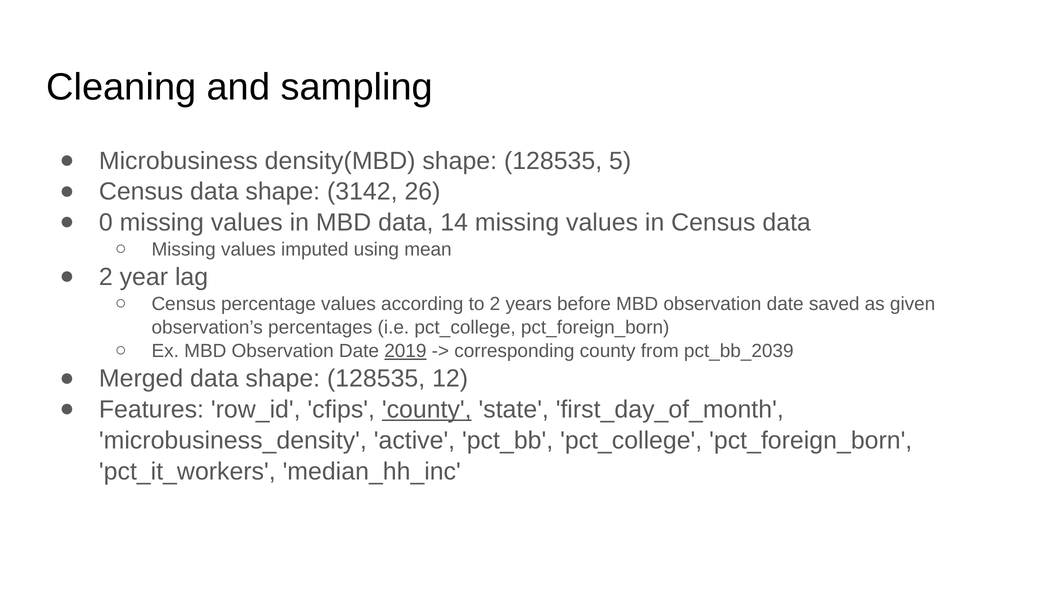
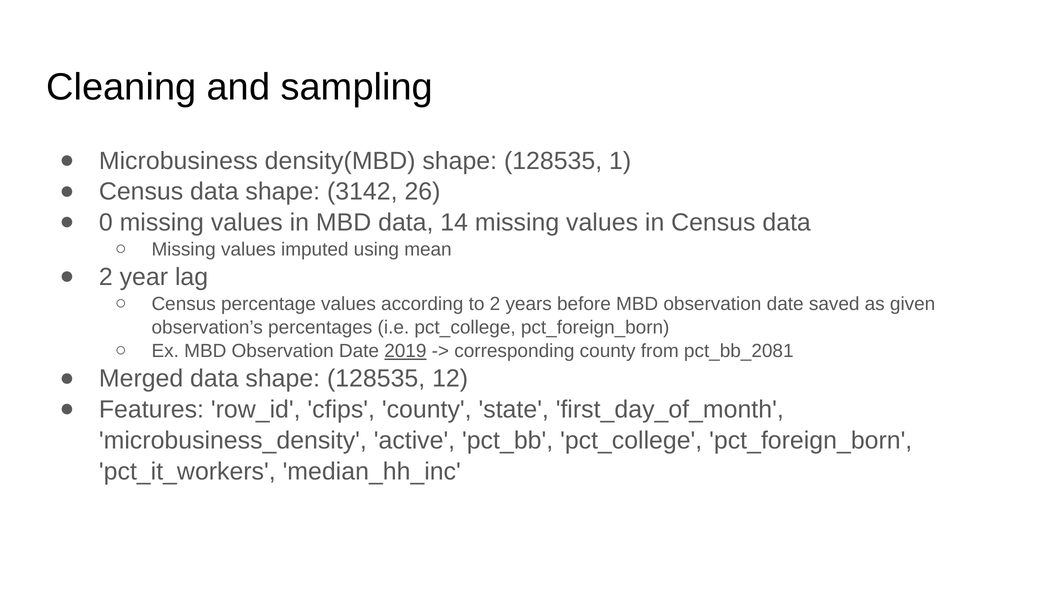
5: 5 -> 1
pct_bb_2039: pct_bb_2039 -> pct_bb_2081
county at (427, 409) underline: present -> none
